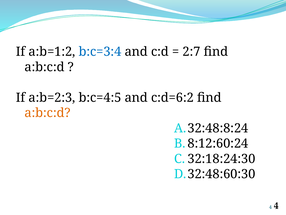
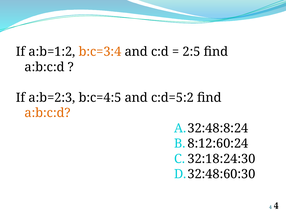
b:c=3:4 colour: blue -> orange
2:7: 2:7 -> 2:5
c:d=6:2: c:d=6:2 -> c:d=5:2
